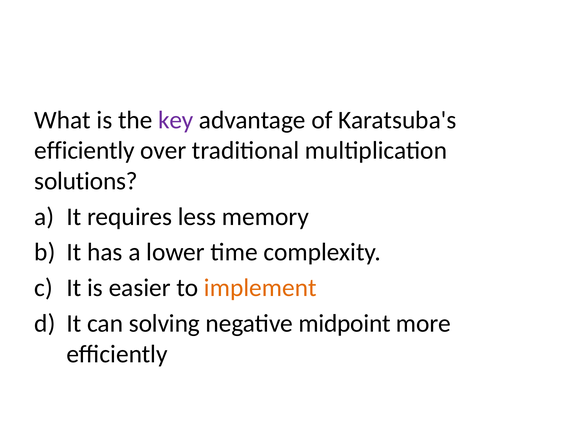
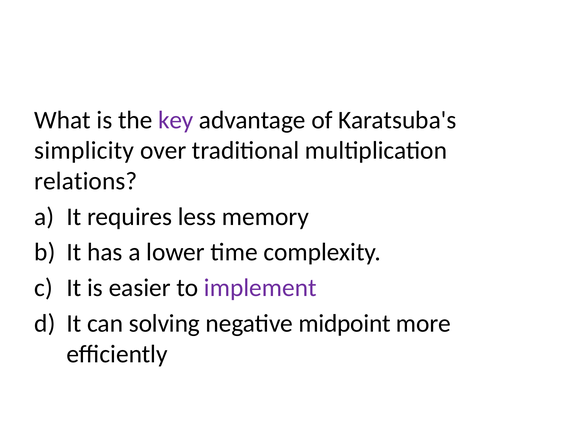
efficiently at (84, 151): efficiently -> simplicity
solutions: solutions -> relations
implement colour: orange -> purple
